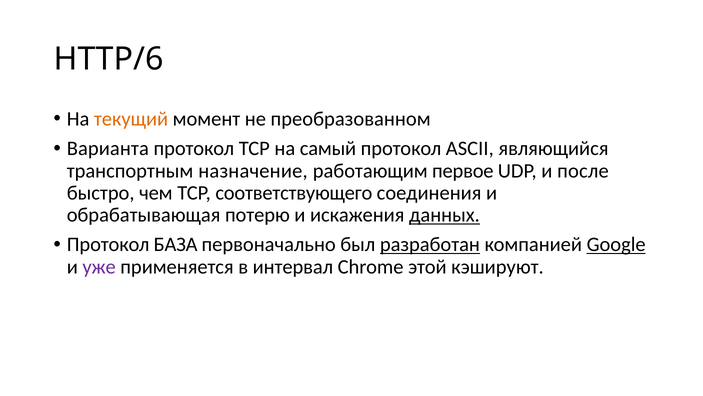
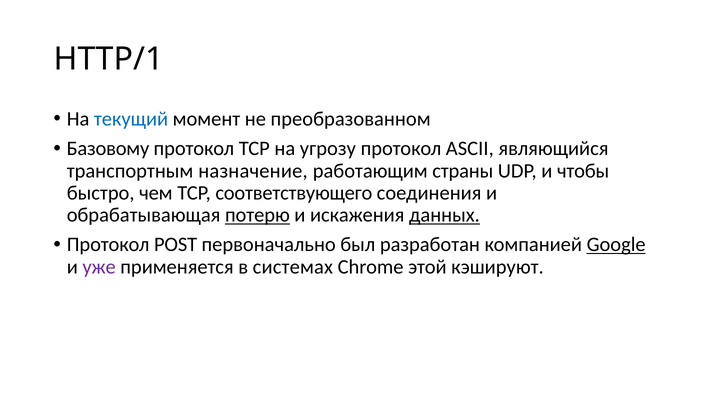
HTTP/6: HTTP/6 -> HTTP/1
текущий colour: orange -> blue
Варианта: Варианта -> Базовому
самый: самый -> угрозу
первое: первое -> страны
после: после -> чтобы
потерю underline: none -> present
БАЗА: БАЗА -> POST
разработан underline: present -> none
интервал: интервал -> системах
